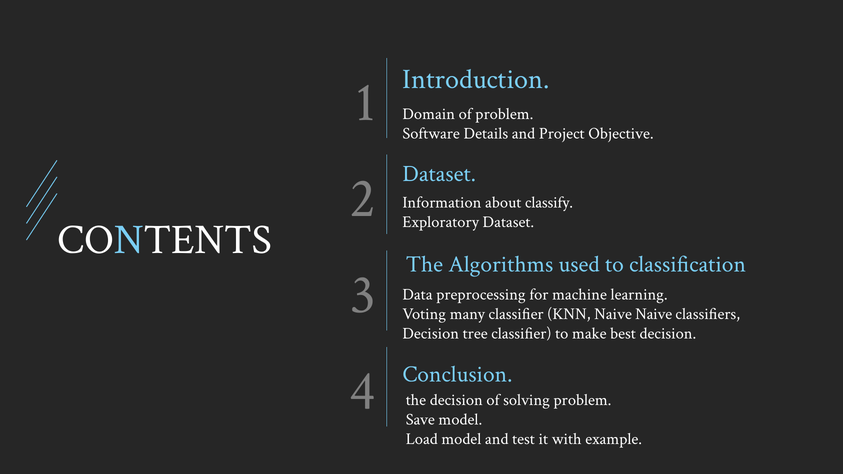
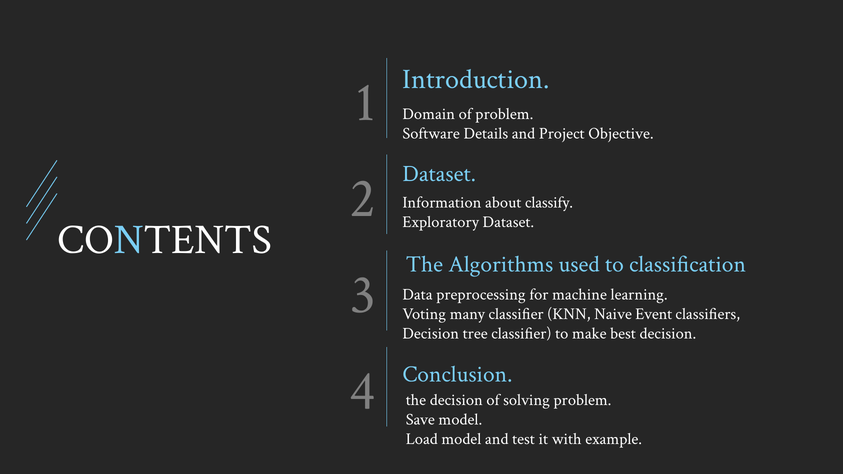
Naive Naive: Naive -> Event
